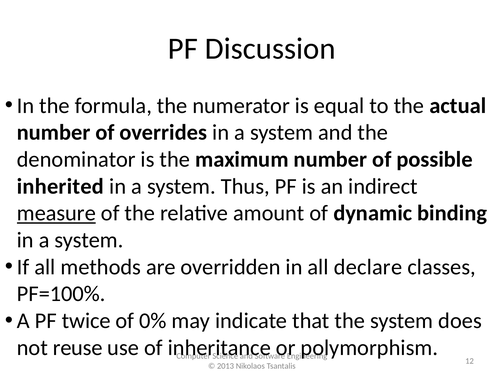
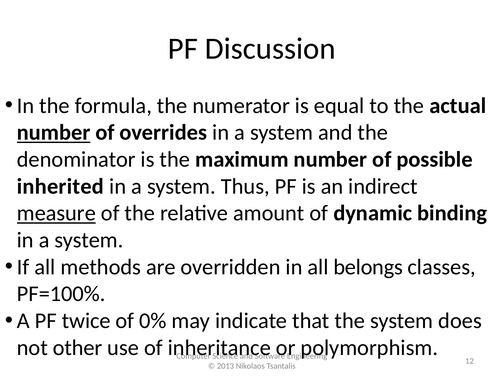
number at (54, 133) underline: none -> present
declare: declare -> belongs
reuse: reuse -> other
